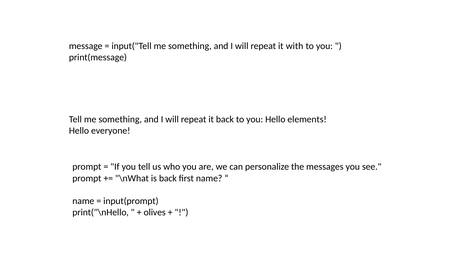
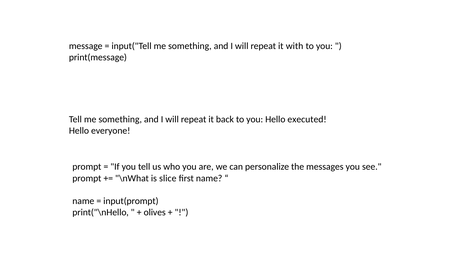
elements: elements -> executed
is back: back -> slice
